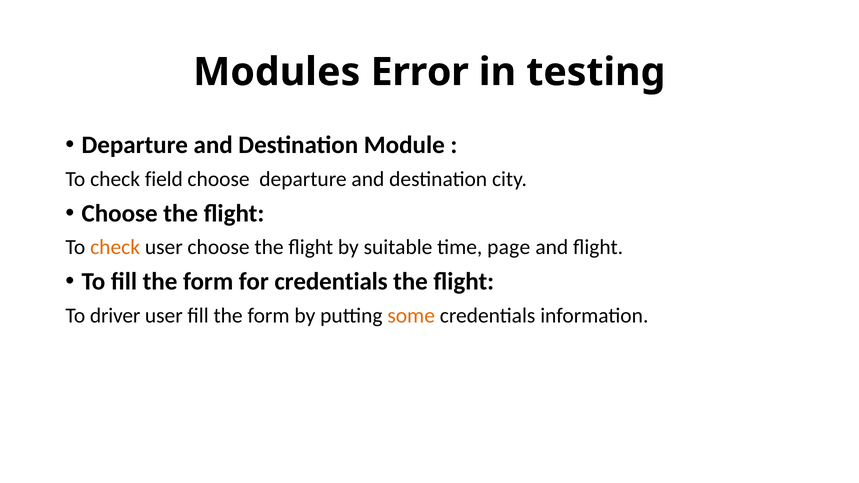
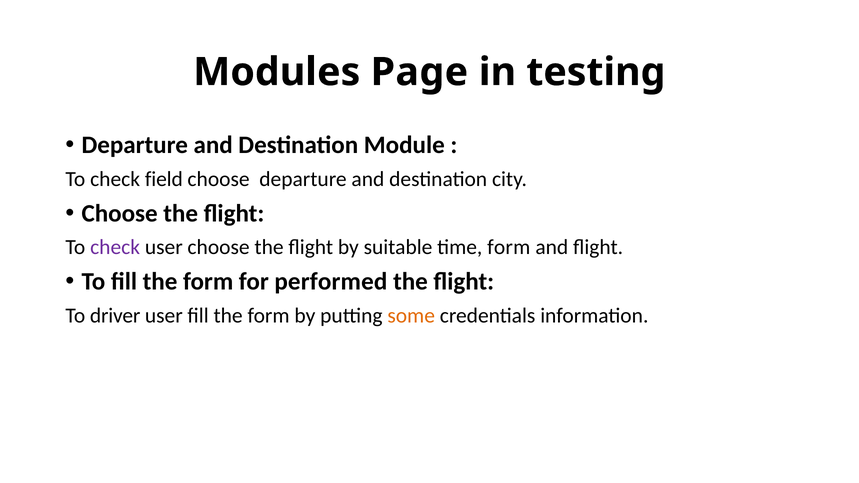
Error: Error -> Page
check at (115, 247) colour: orange -> purple
time page: page -> form
for credentials: credentials -> performed
